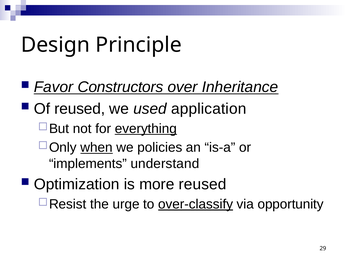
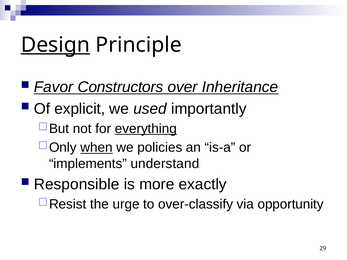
Design underline: none -> present
Of reused: reused -> explicit
application: application -> importantly
Optimization: Optimization -> Responsible
more reused: reused -> exactly
over-classify underline: present -> none
